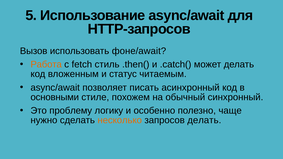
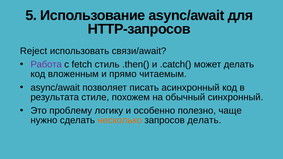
Вызов: Вызов -> Reject
фоне/await: фоне/await -> связи/await
Работа colour: orange -> purple
статус: статус -> прямо
основными: основными -> результата
